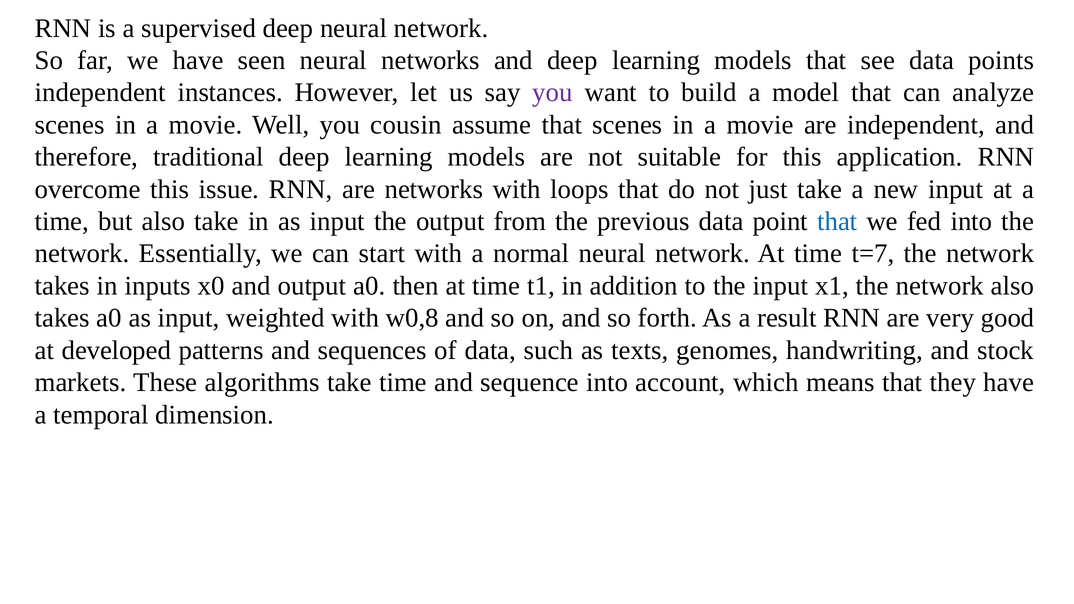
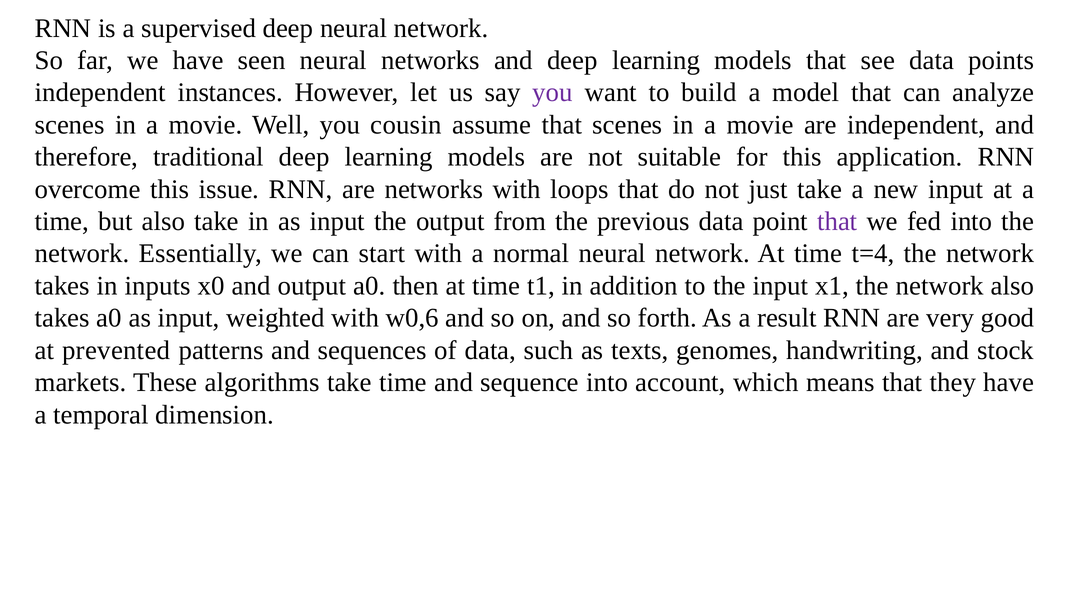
that at (837, 221) colour: blue -> purple
t=7: t=7 -> t=4
w0,8: w0,8 -> w0,6
developed: developed -> prevented
